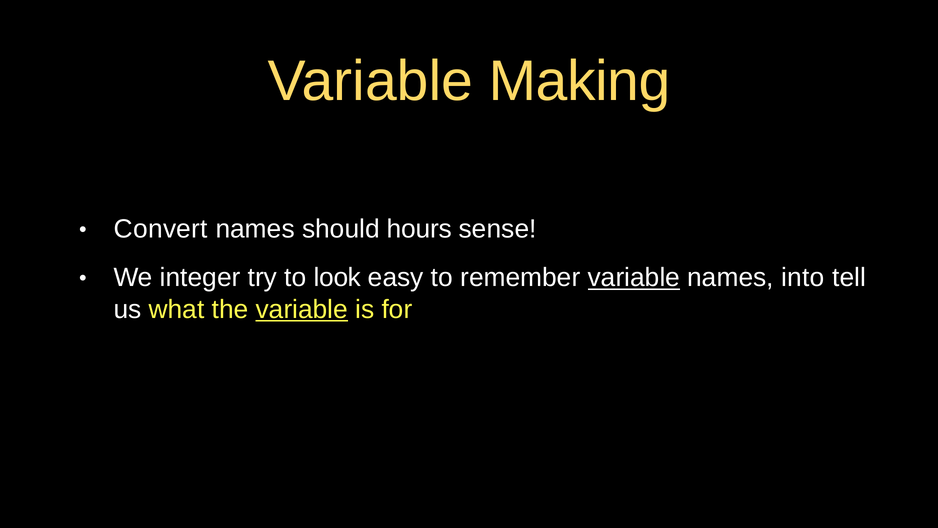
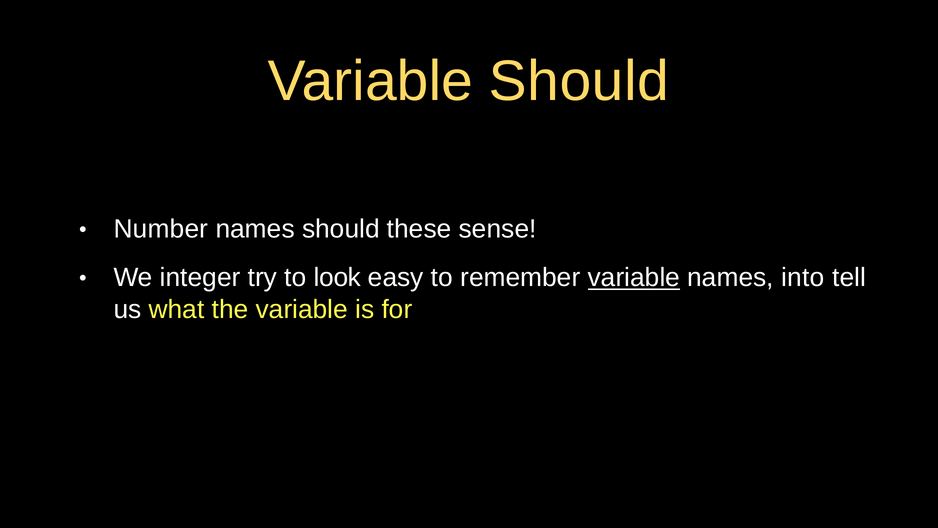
Variable Making: Making -> Should
Convert: Convert -> Number
hours: hours -> these
variable at (302, 309) underline: present -> none
